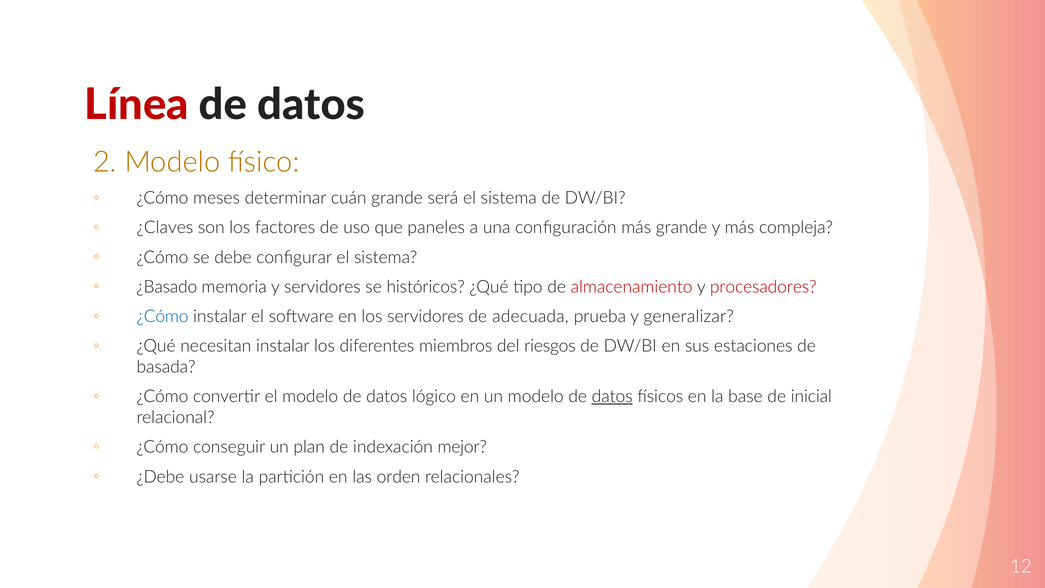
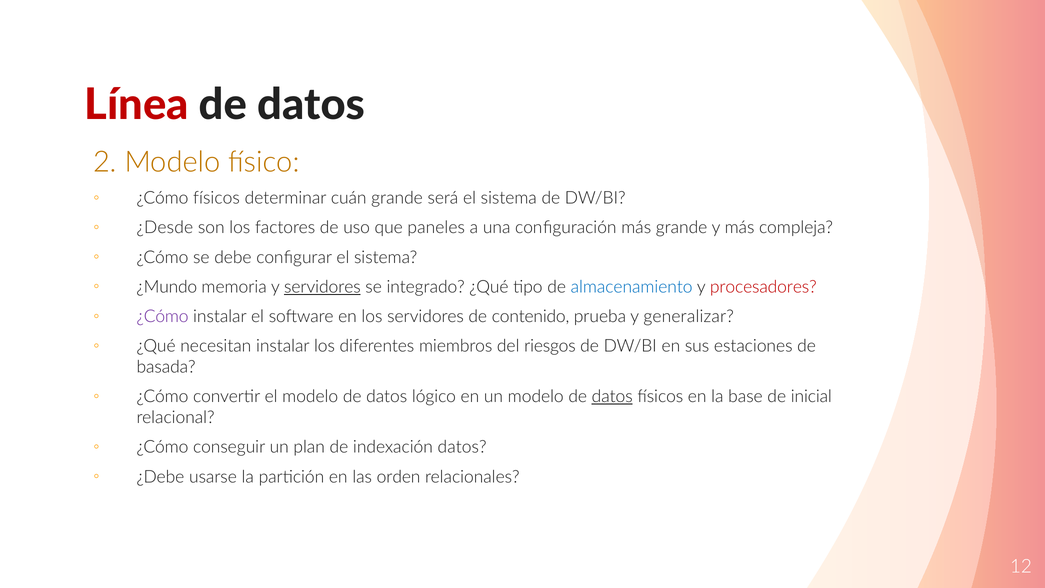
¿Cómo meses: meses -> físicos
¿Claves: ¿Claves -> ¿Desde
¿Basado: ¿Basado -> ¿Mundo
servidores at (322, 287) underline: none -> present
históricos: históricos -> integrado
almacenamiento colour: red -> blue
¿Cómo at (163, 316) colour: blue -> purple
adecuada: adecuada -> contenido
indexación mejor: mejor -> datos
